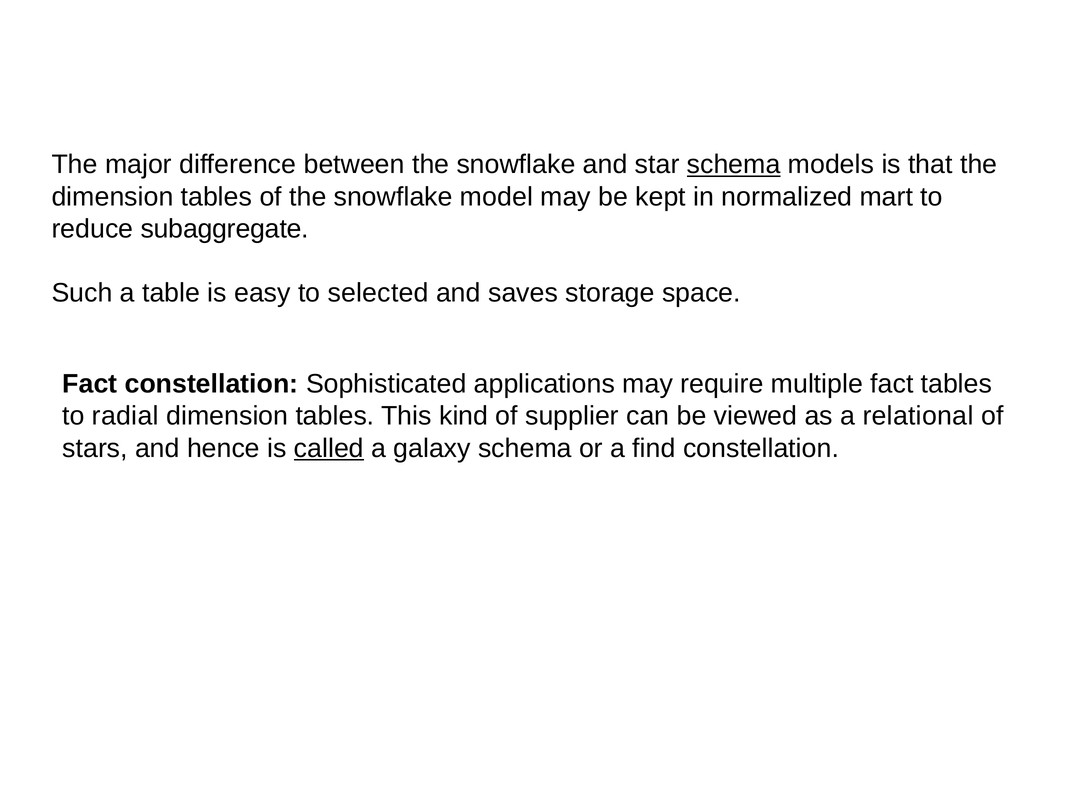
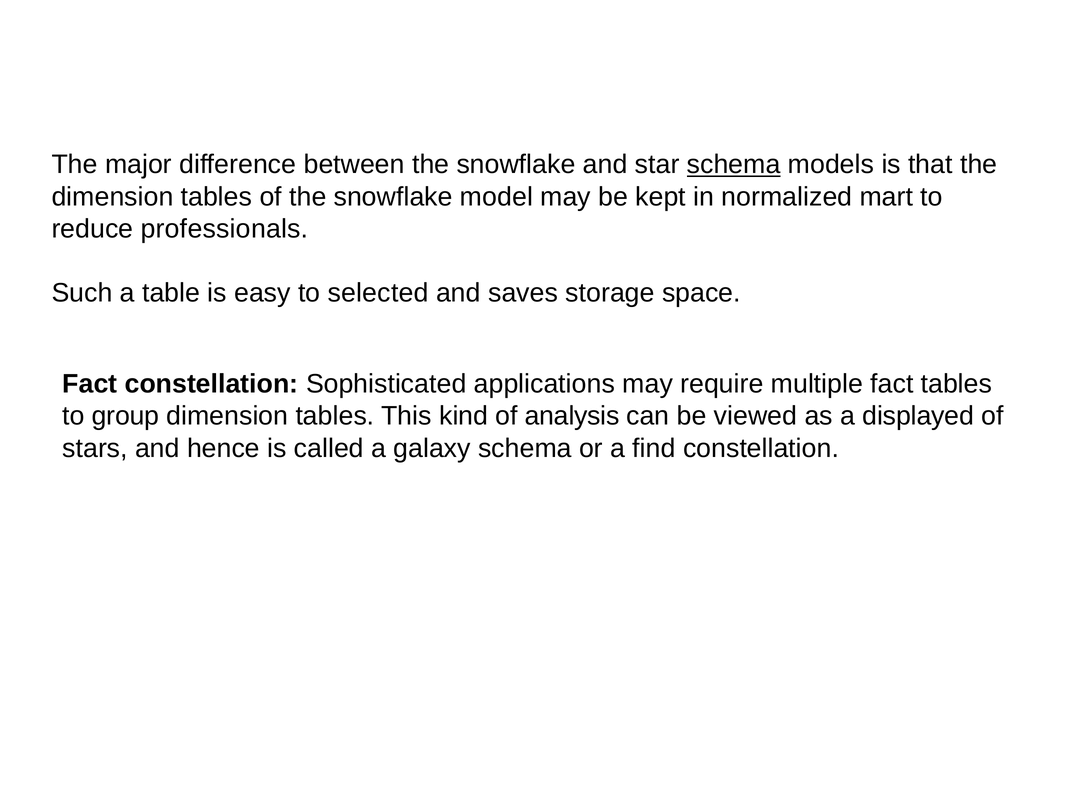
subaggregate: subaggregate -> professionals
radial: radial -> group
supplier: supplier -> analysis
relational: relational -> displayed
called underline: present -> none
